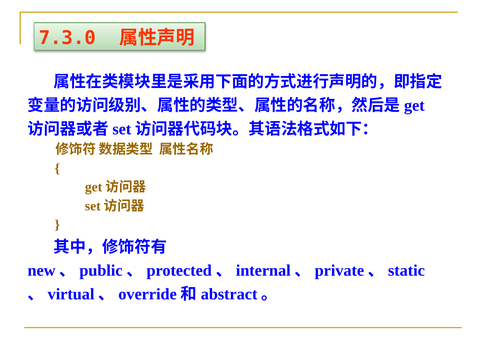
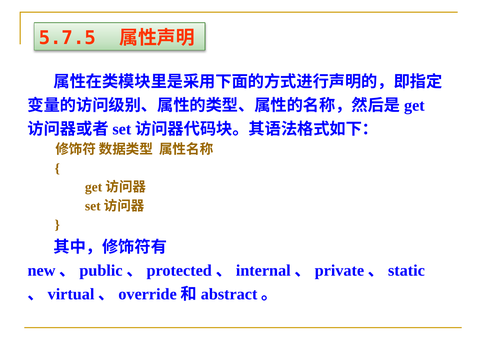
7.3.0: 7.3.0 -> 5.7.5
